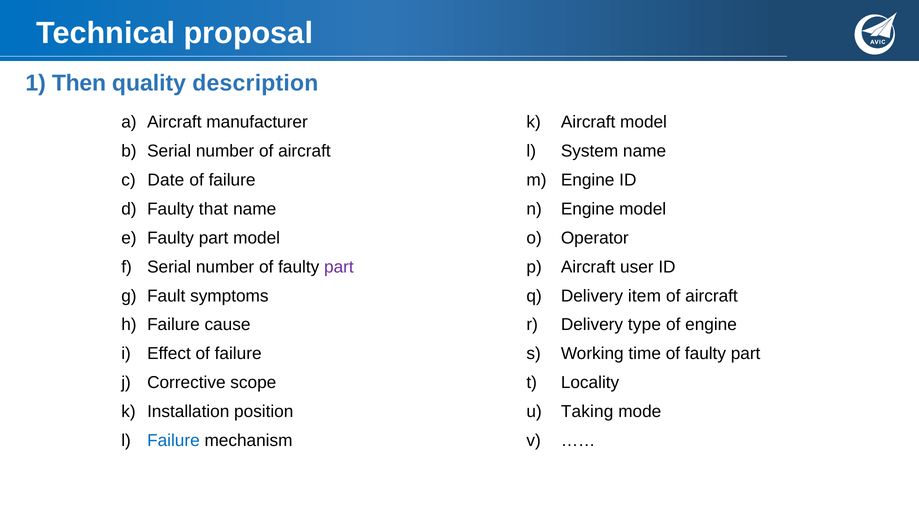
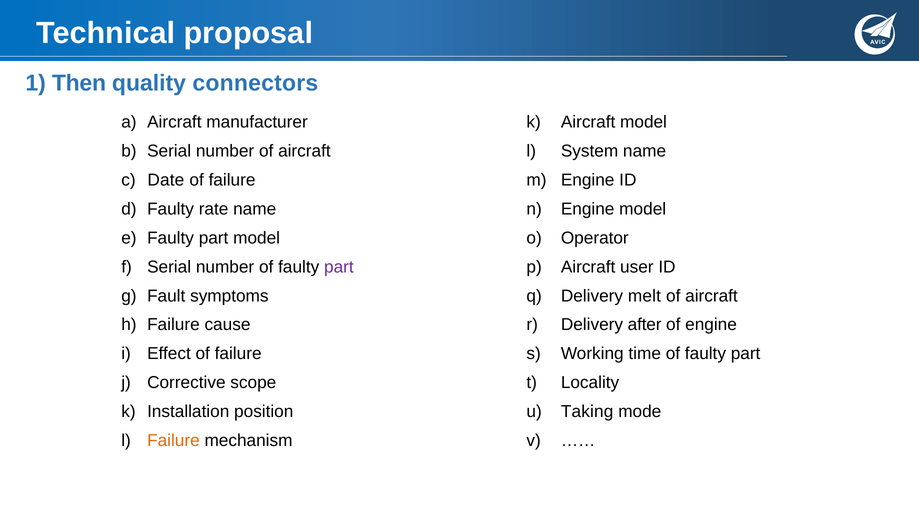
description: description -> connectors
that: that -> rate
item: item -> melt
type: type -> after
Failure at (173, 440) colour: blue -> orange
